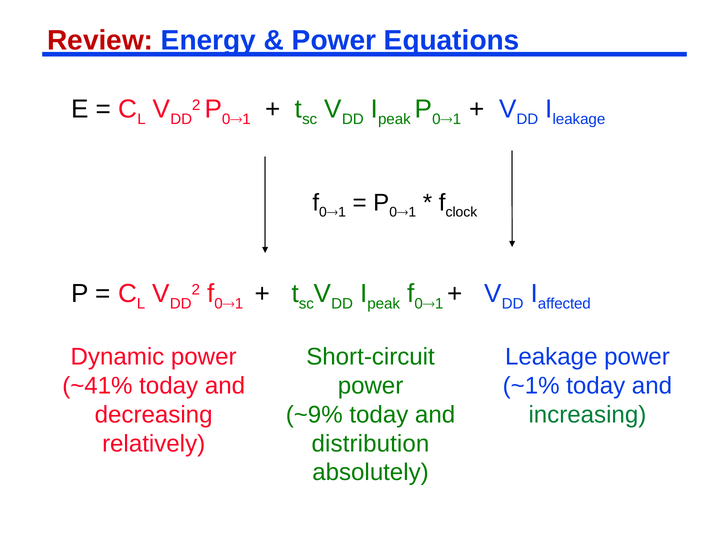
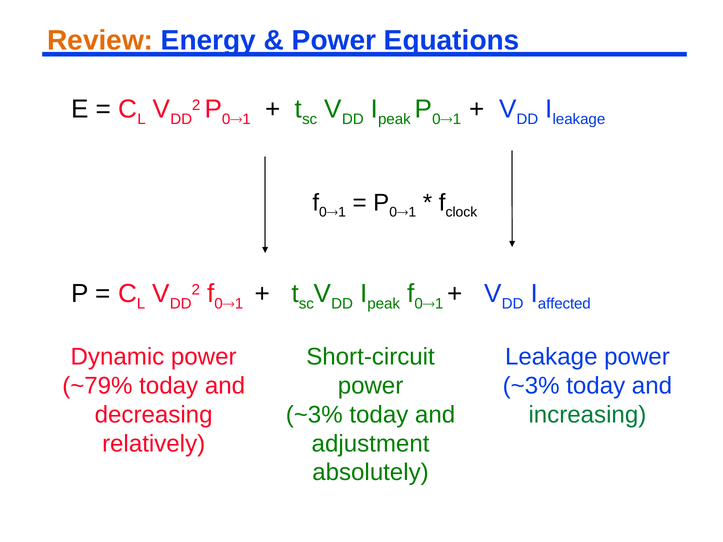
Review colour: red -> orange
~41%: ~41% -> ~79%
~1% at (531, 386): ~1% -> ~3%
~9% at (314, 415): ~9% -> ~3%
distribution: distribution -> adjustment
